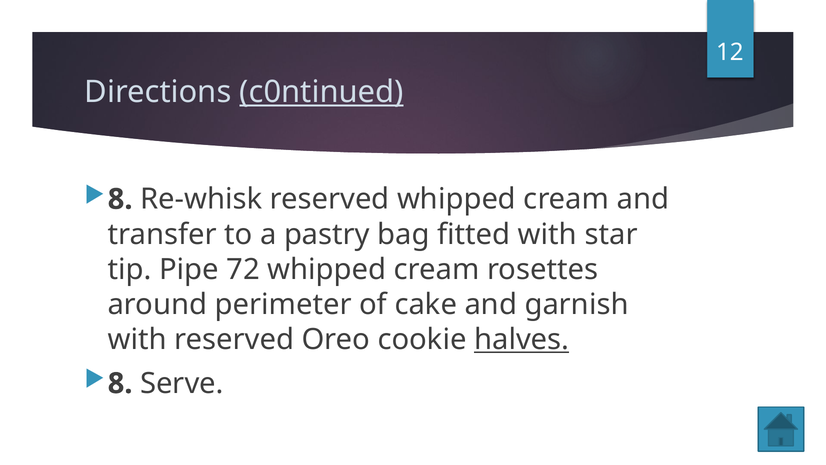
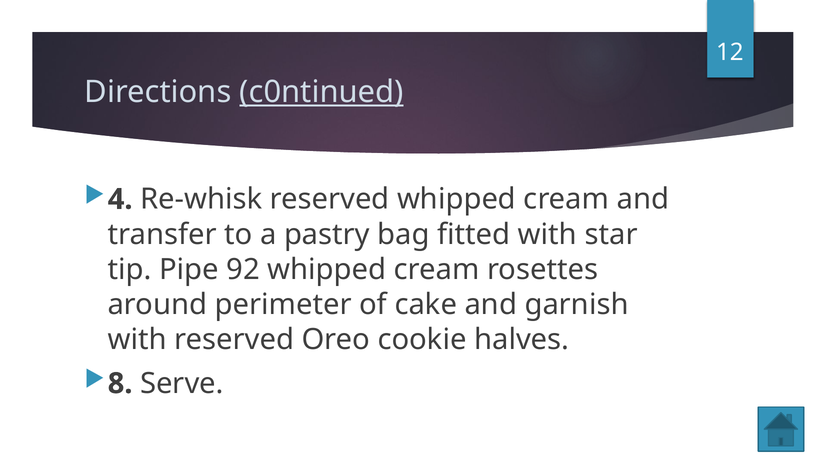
8 at (120, 199): 8 -> 4
72: 72 -> 92
halves underline: present -> none
